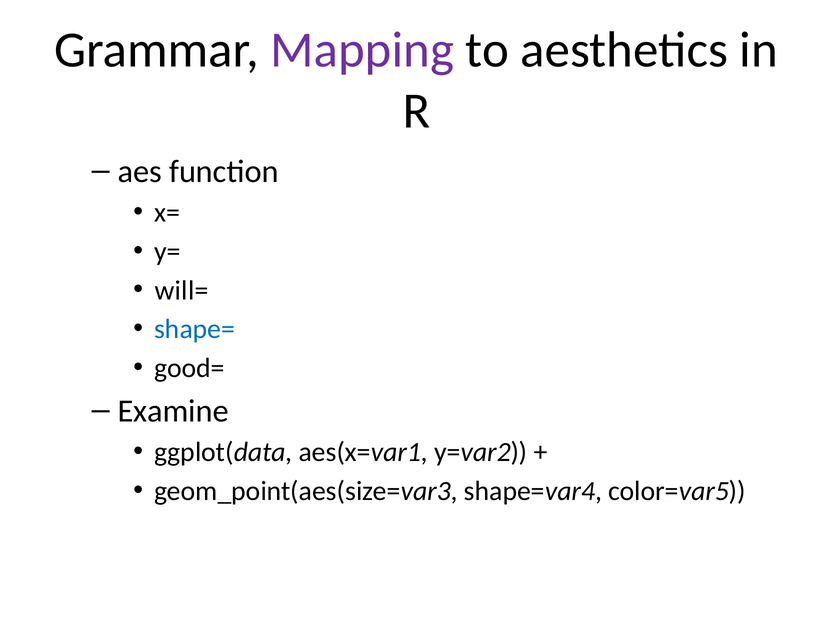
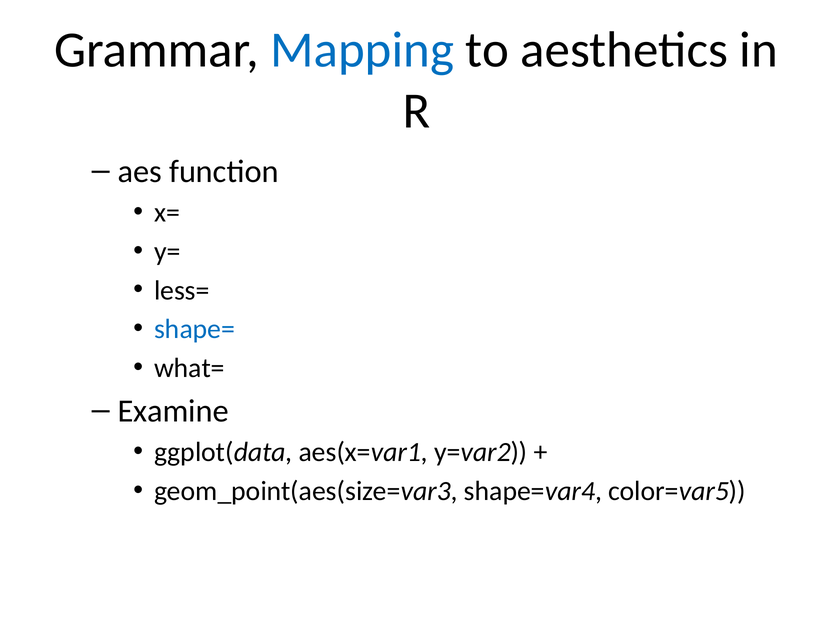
Mapping colour: purple -> blue
will=: will= -> less=
good=: good= -> what=
